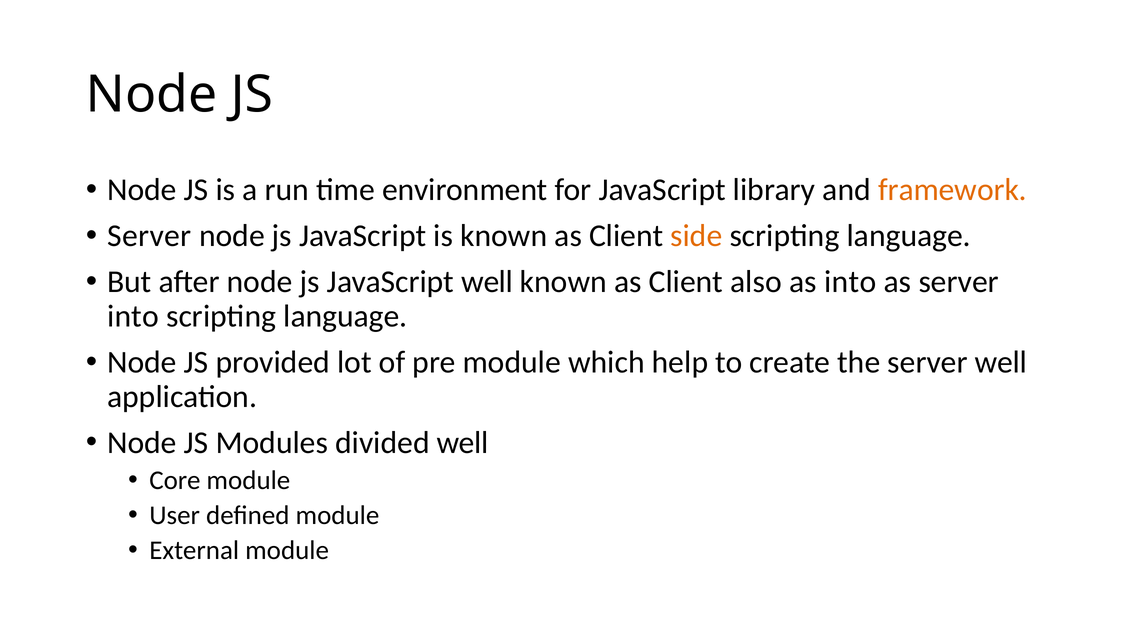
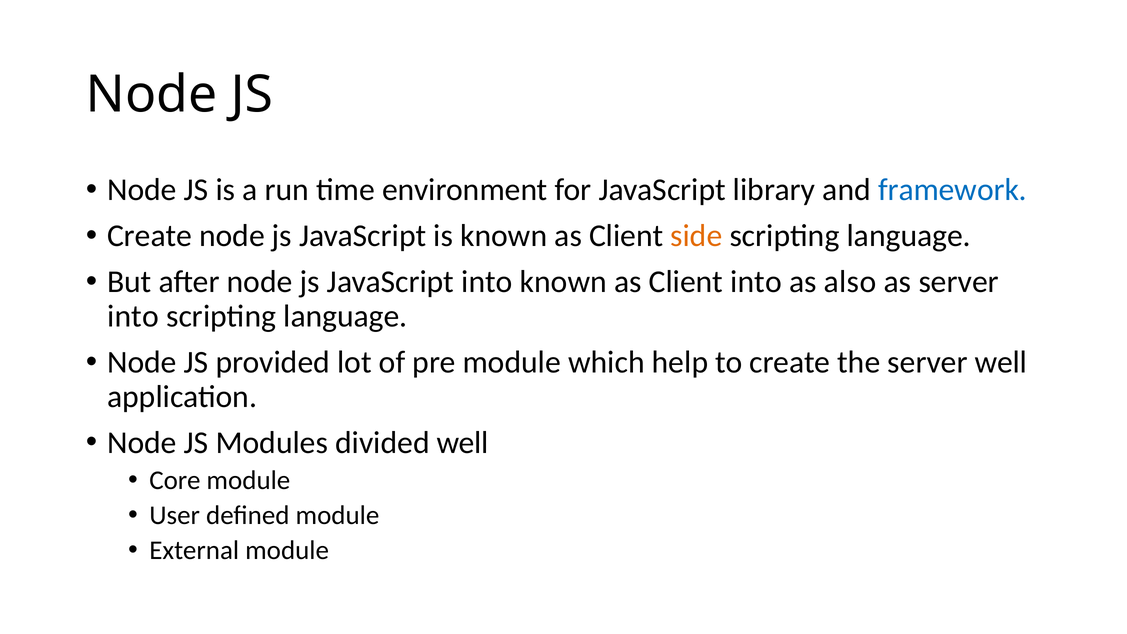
framework colour: orange -> blue
Server at (149, 236): Server -> Create
JavaScript well: well -> into
Client also: also -> into
as into: into -> also
